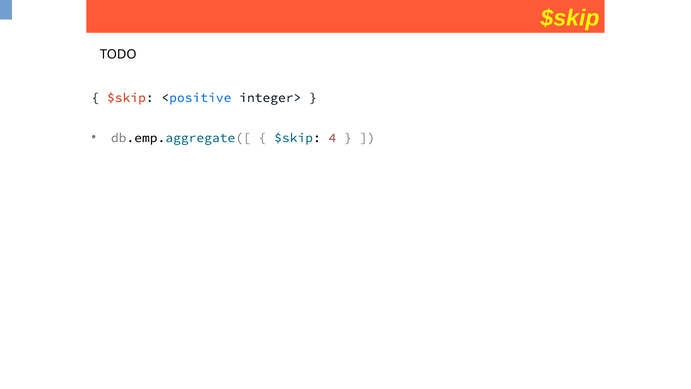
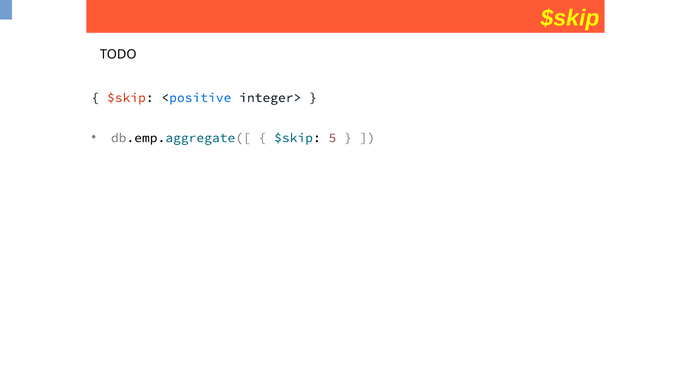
4: 4 -> 5
